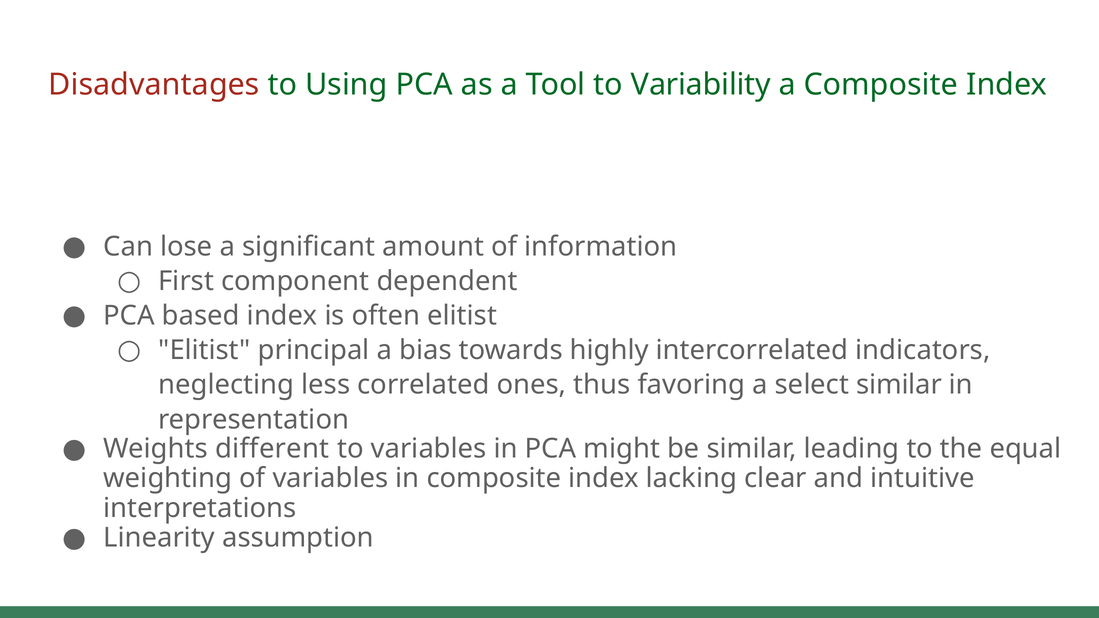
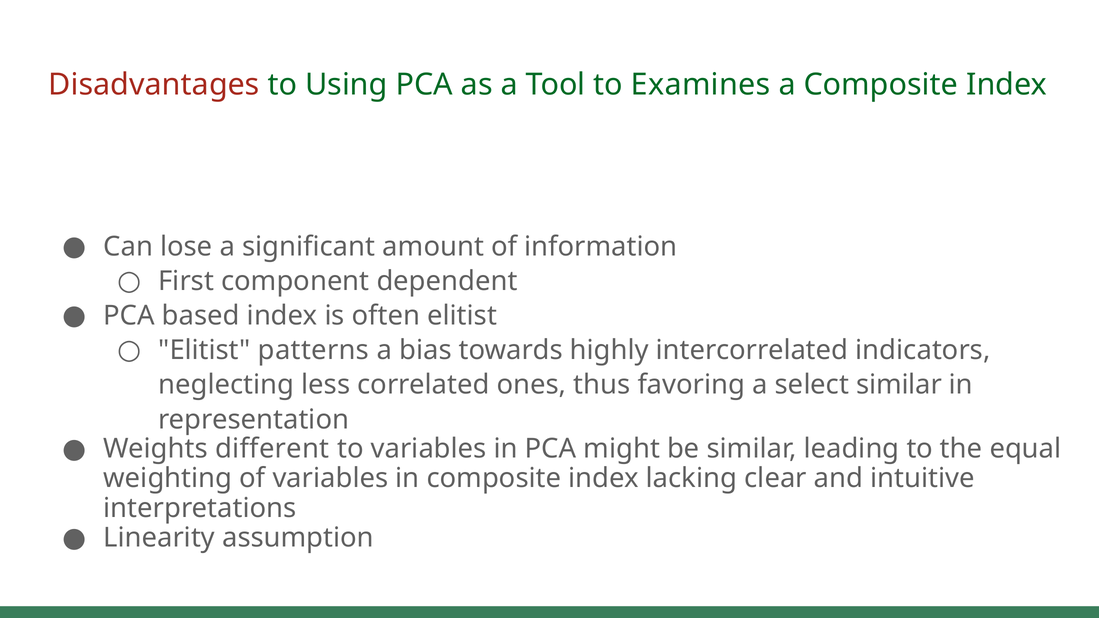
Variability: Variability -> Examines
principal: principal -> patterns
